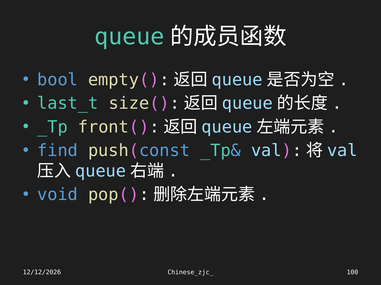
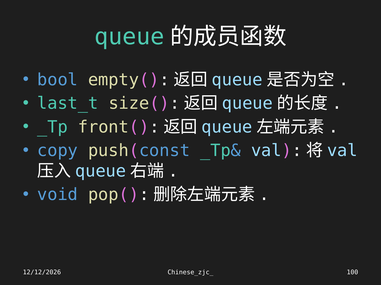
find: find -> copy
